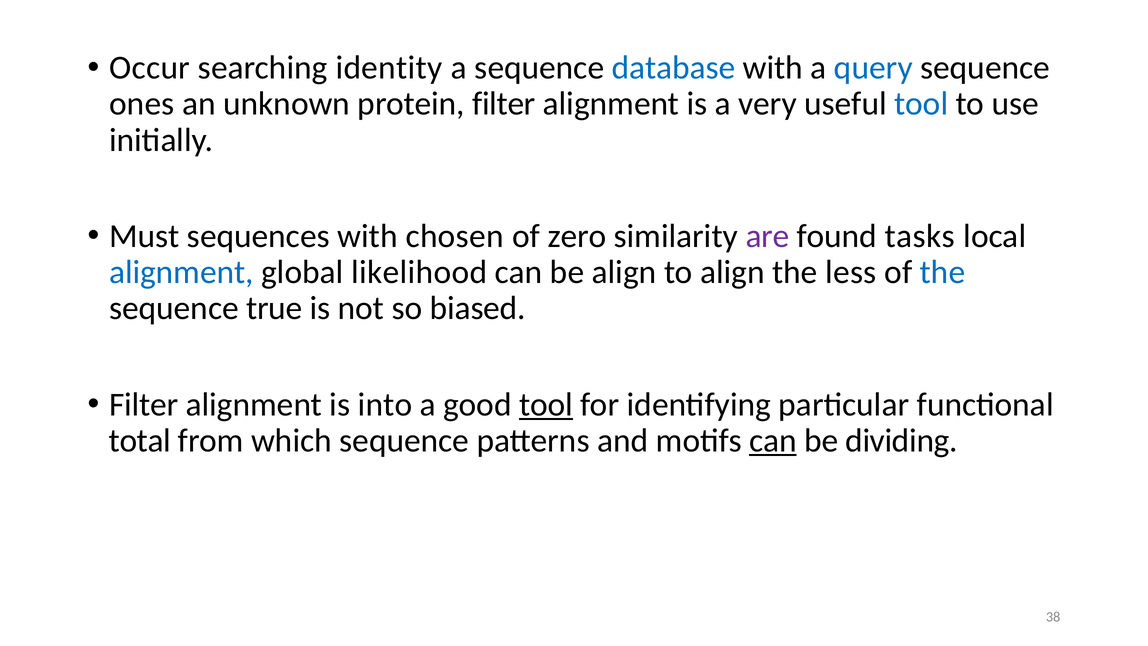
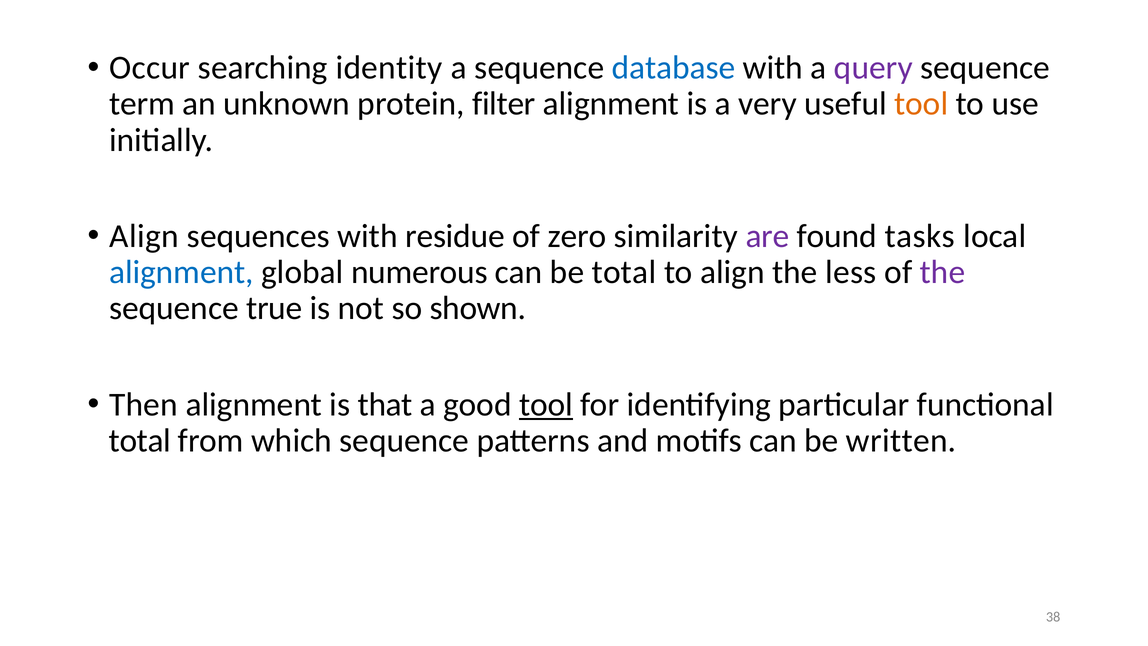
query colour: blue -> purple
ones: ones -> term
tool at (921, 104) colour: blue -> orange
Must at (144, 236): Must -> Align
chosen: chosen -> residue
likelihood: likelihood -> numerous
be align: align -> total
the at (943, 272) colour: blue -> purple
biased: biased -> shown
Filter at (144, 404): Filter -> Then
into: into -> that
can at (773, 440) underline: present -> none
dividing: dividing -> written
